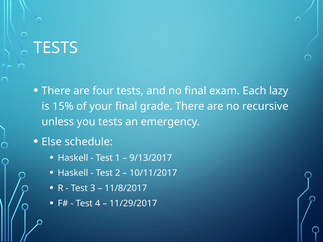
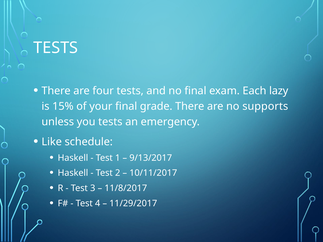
recursive: recursive -> supports
Else: Else -> Like
